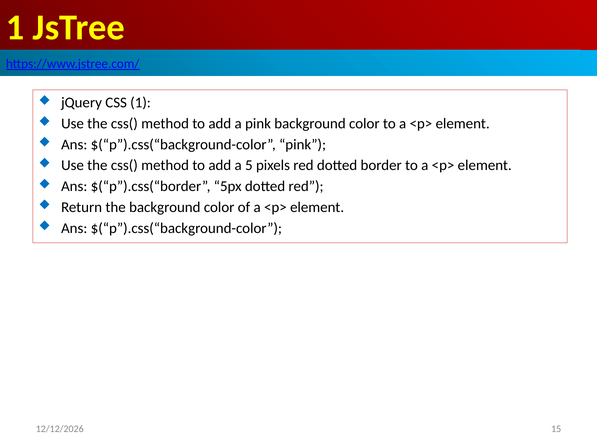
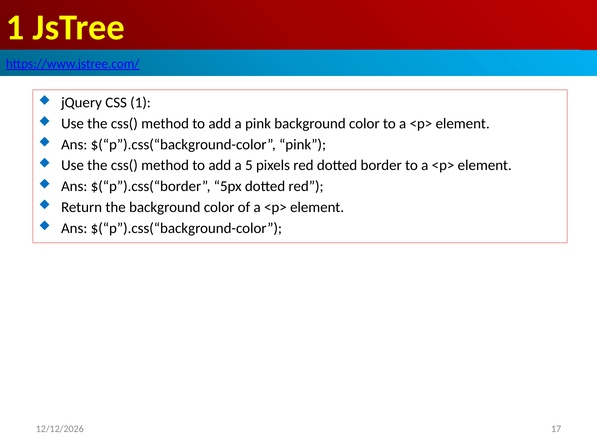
15: 15 -> 17
